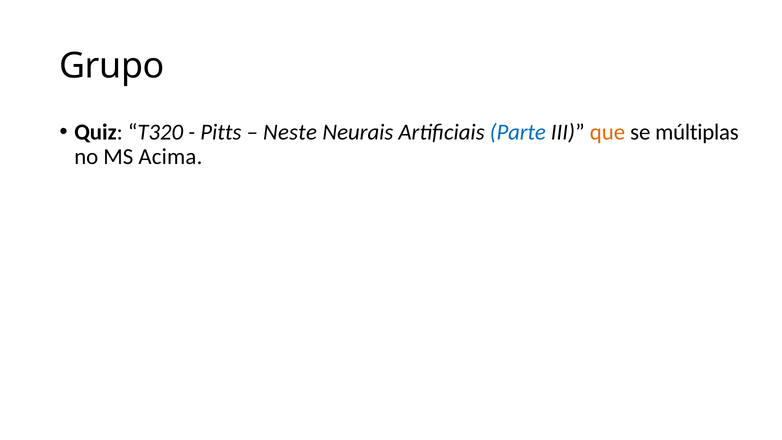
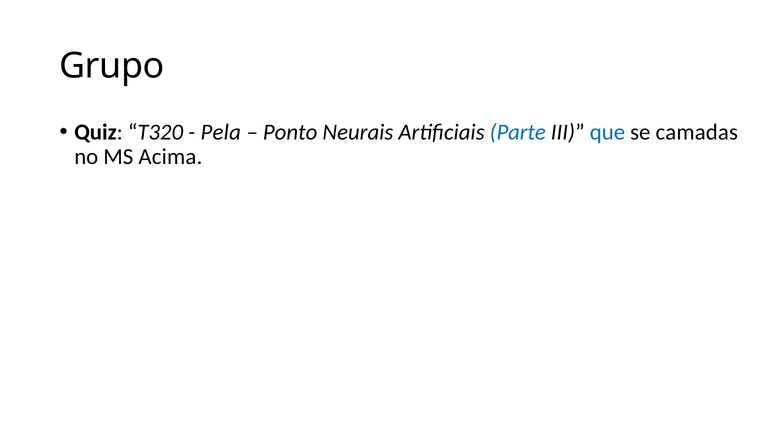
Pitts: Pitts -> Pela
Neste: Neste -> Ponto
que colour: orange -> blue
múltiplas: múltiplas -> camadas
